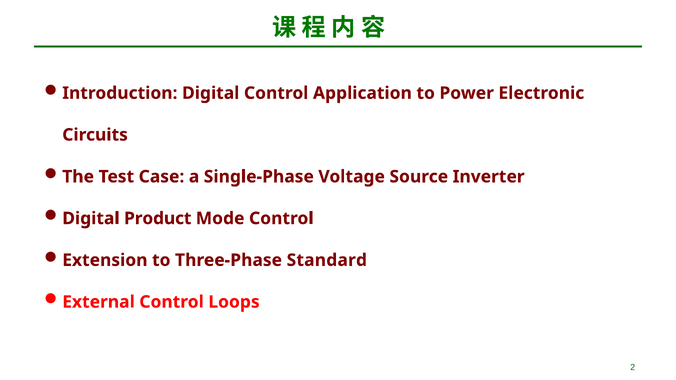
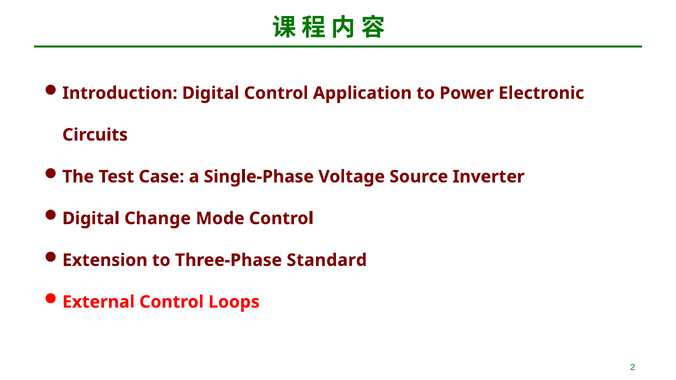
Product: Product -> Change
